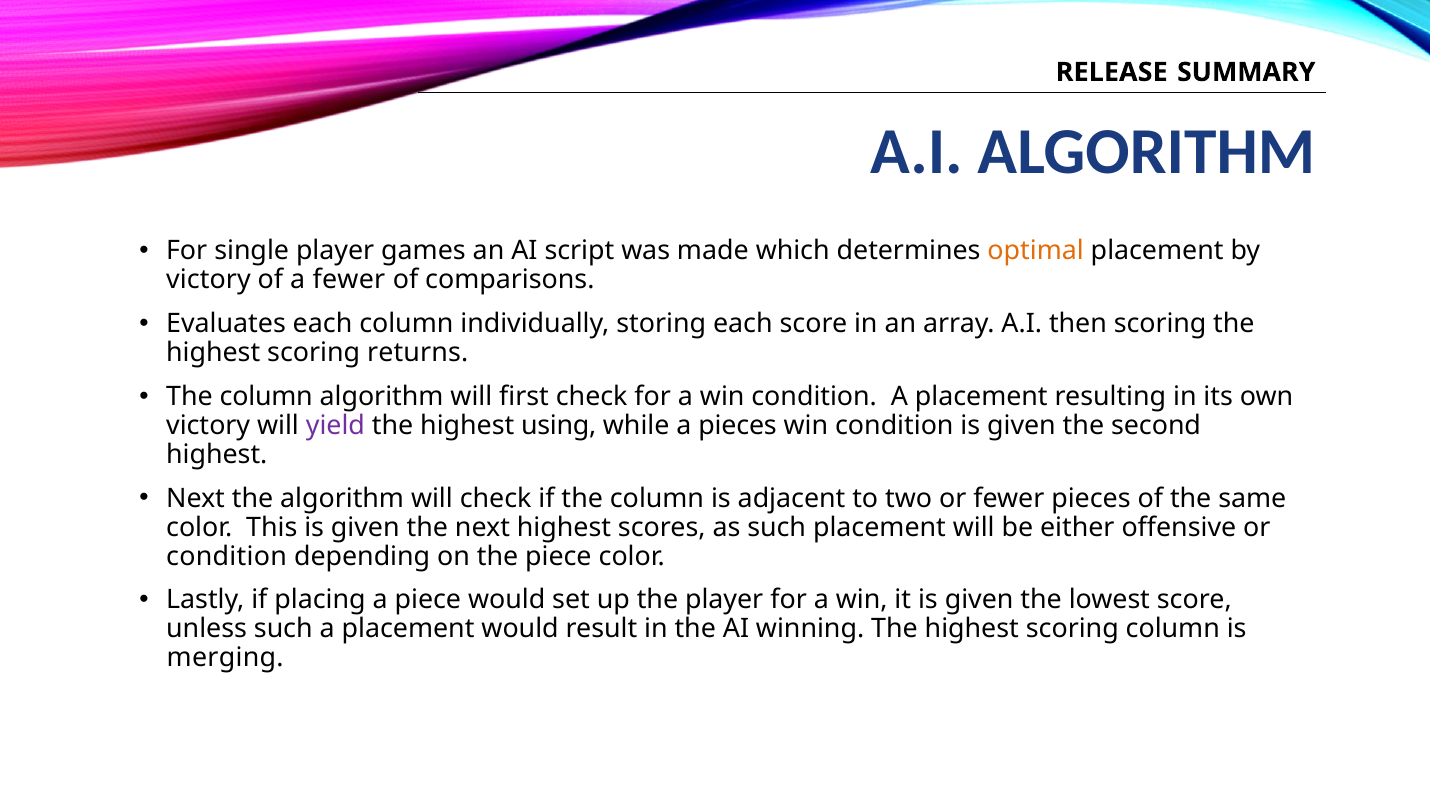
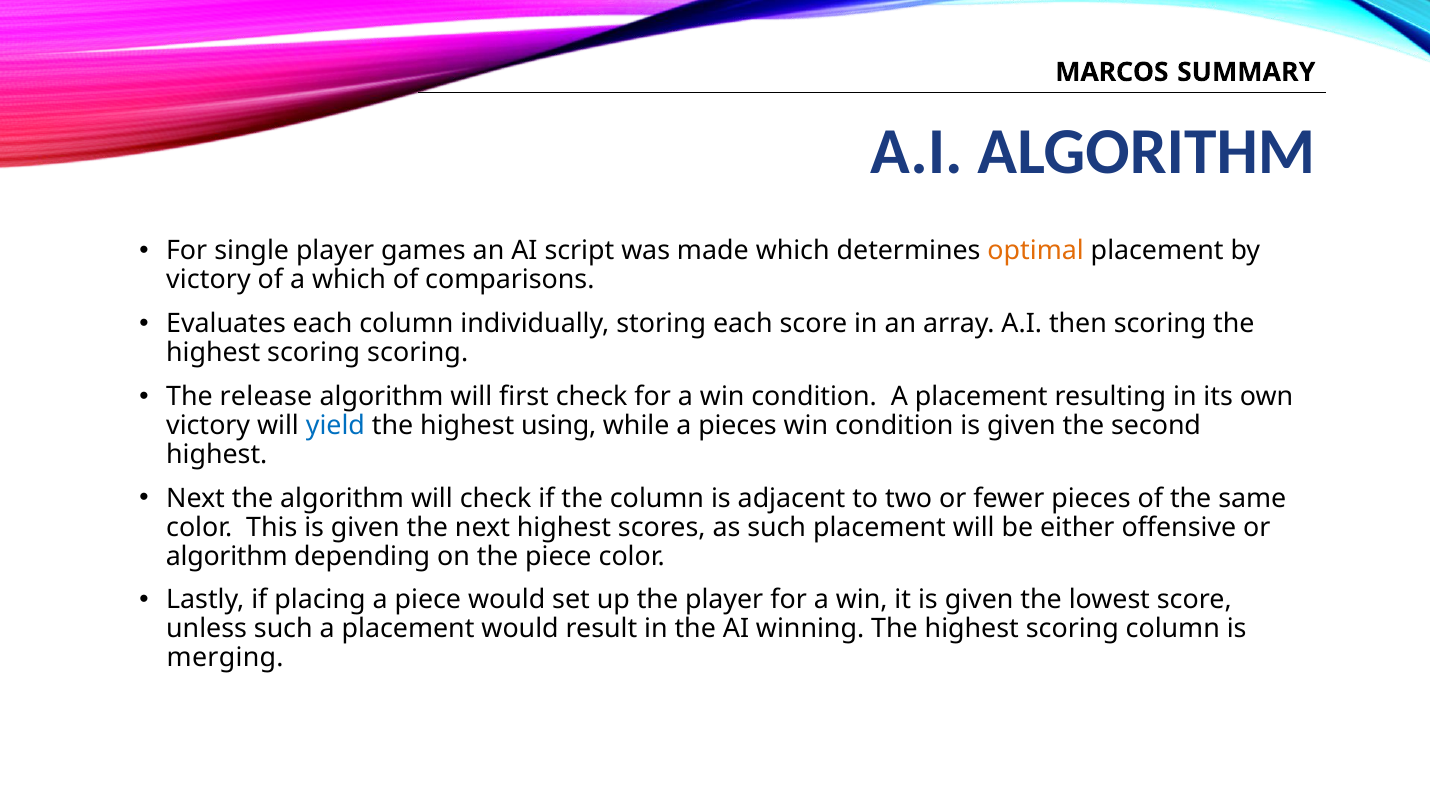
RELEASE: RELEASE -> MARCOS
a fewer: fewer -> which
scoring returns: returns -> scoring
column at (266, 397): column -> release
yield colour: purple -> blue
condition at (227, 557): condition -> algorithm
